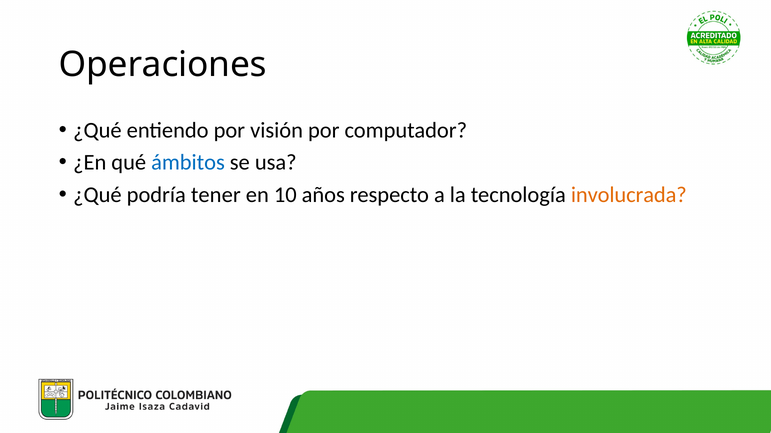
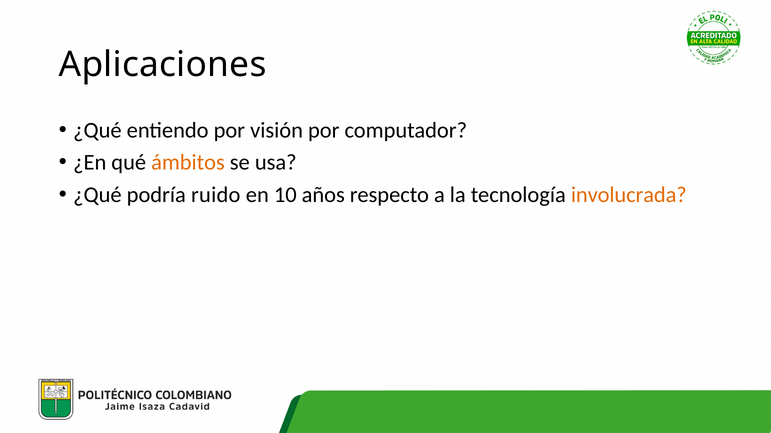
Operaciones: Operaciones -> Aplicaciones
ámbitos colour: blue -> orange
tener: tener -> ruido
